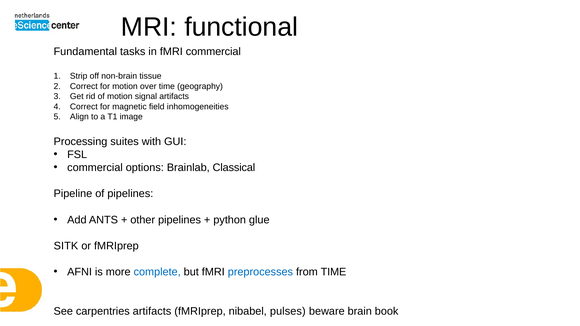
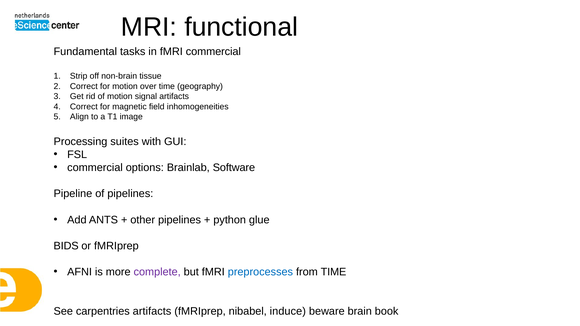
Classical: Classical -> Software
SITK: SITK -> BIDS
complete colour: blue -> purple
pulses: pulses -> induce
